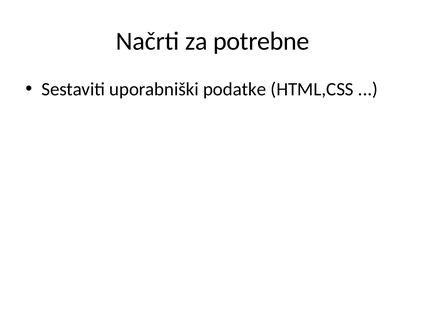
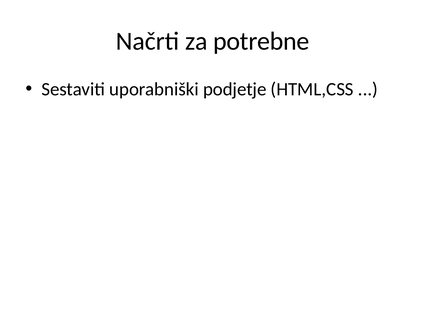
podatke: podatke -> podjetje
